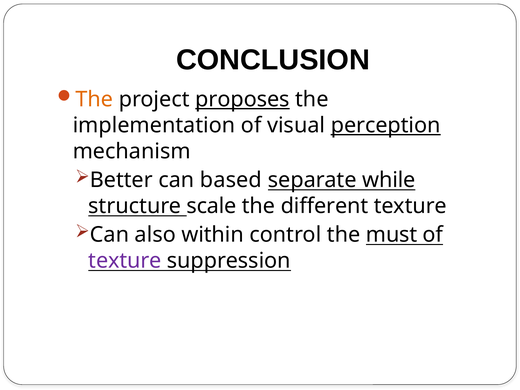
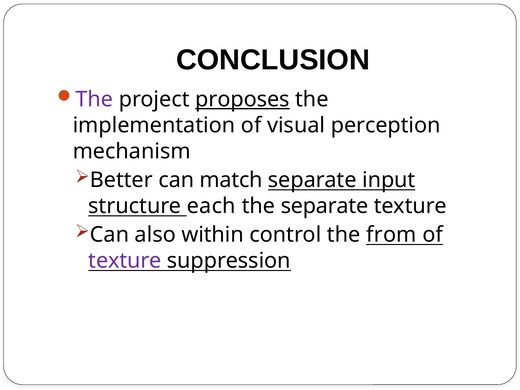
The at (94, 99) colour: orange -> purple
perception underline: present -> none
based: based -> match
while: while -> input
scale: scale -> each
the different: different -> separate
must: must -> from
